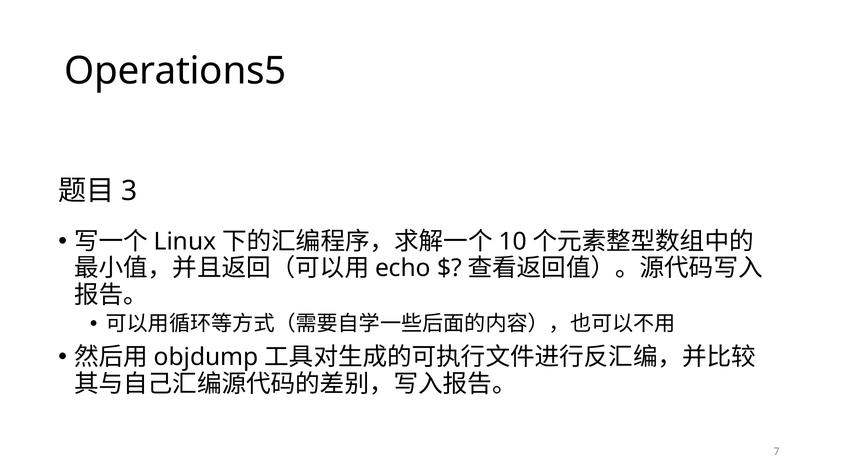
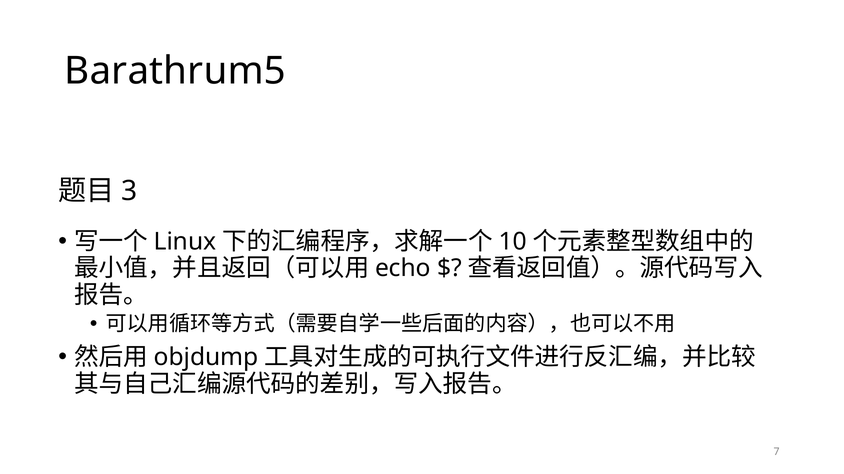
Operations5: Operations5 -> Barathrum5
